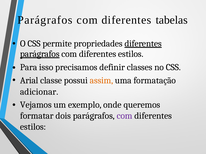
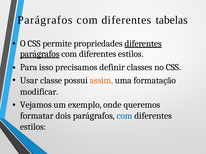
Arial: Arial -> Usar
adicionar: adicionar -> modificar
com at (125, 116) colour: purple -> blue
